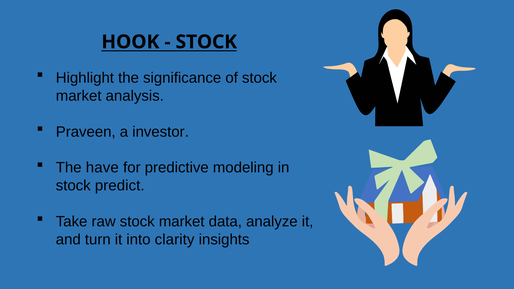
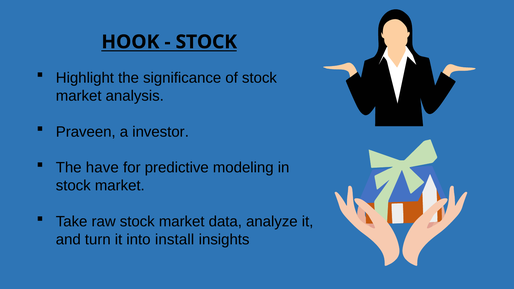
predict at (120, 186): predict -> market
clarity: clarity -> install
